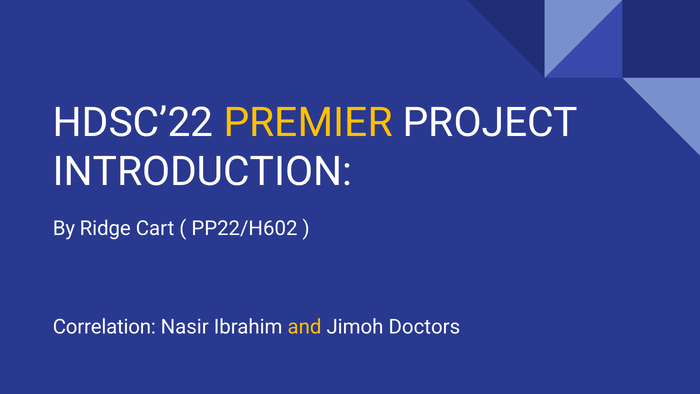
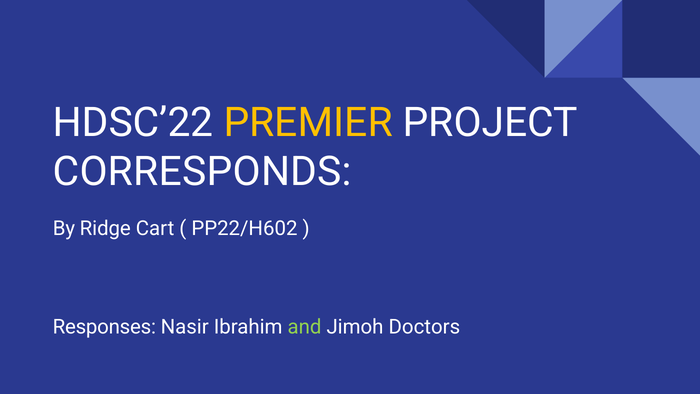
INTRODUCTION: INTRODUCTION -> CORRESPONDS
Correlation: Correlation -> Responses
and colour: yellow -> light green
